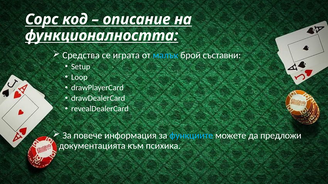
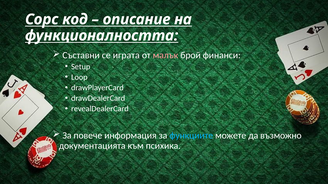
Средства: Средства -> Съставни
малък colour: light blue -> pink
съставни: съставни -> финанси
предложи: предложи -> възможно
